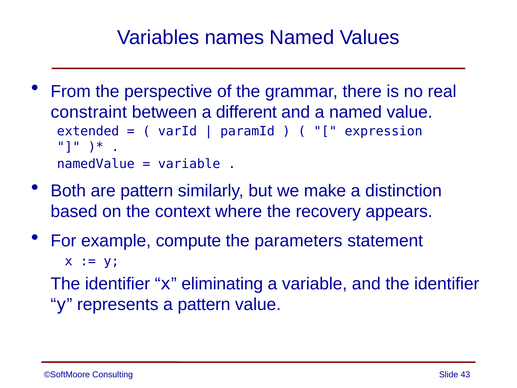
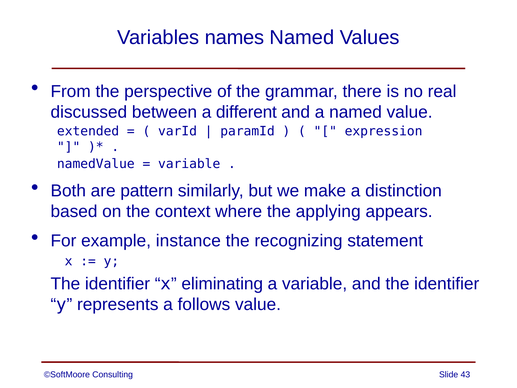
constraint: constraint -> discussed
recovery: recovery -> applying
compute: compute -> instance
parameters: parameters -> recognizing
a pattern: pattern -> follows
